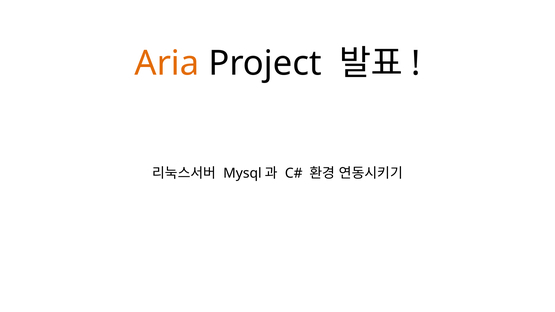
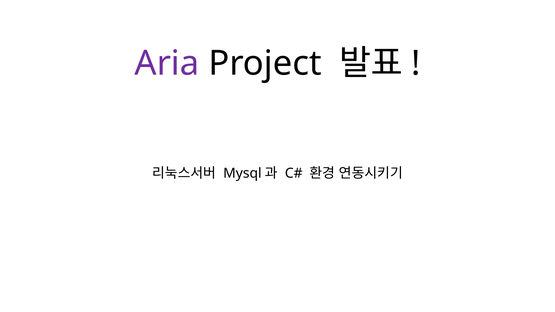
Aria colour: orange -> purple
